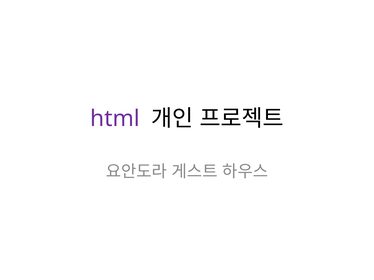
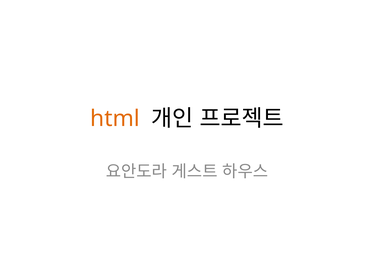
html colour: purple -> orange
